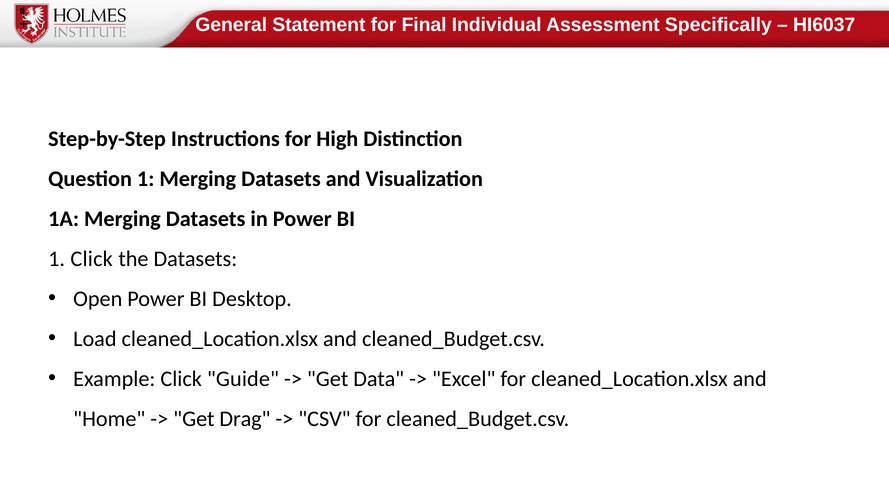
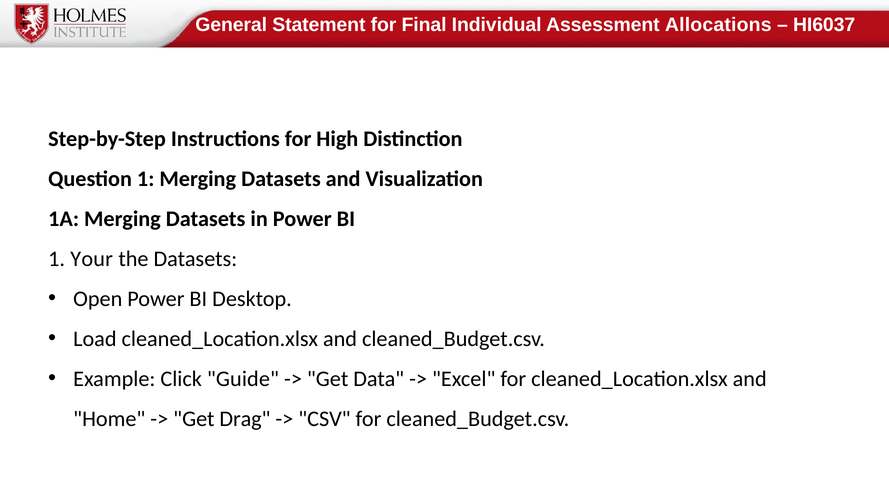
Specifically: Specifically -> Allocations
1 Click: Click -> Your
